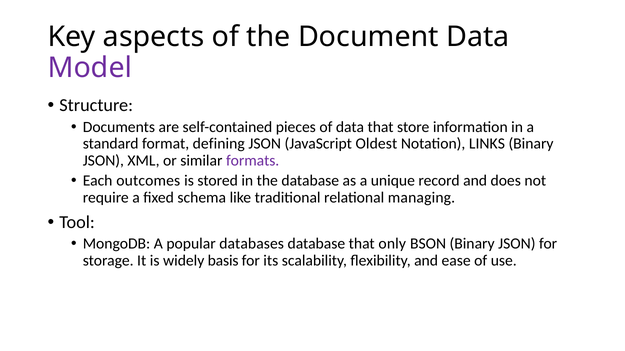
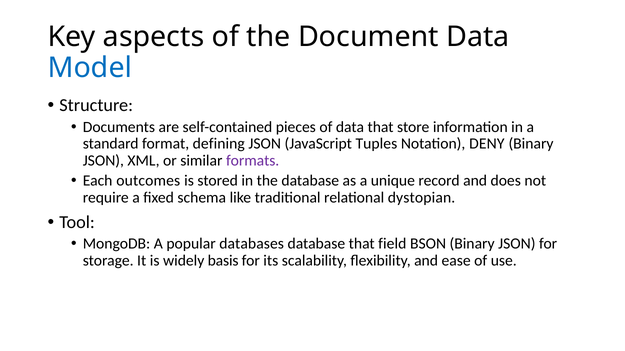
Model colour: purple -> blue
Oldest: Oldest -> Tuples
LINKS: LINKS -> DENY
managing: managing -> dystopian
only: only -> field
